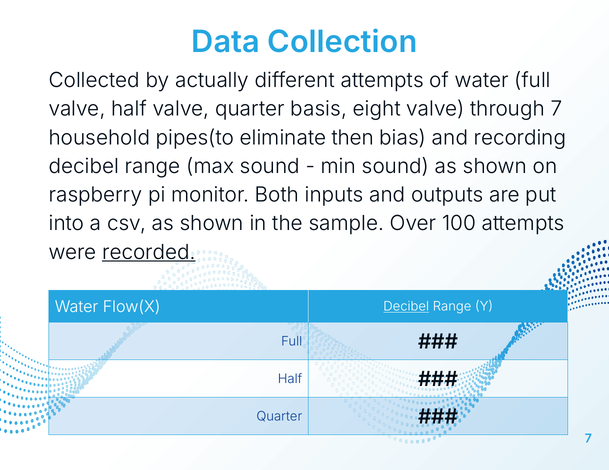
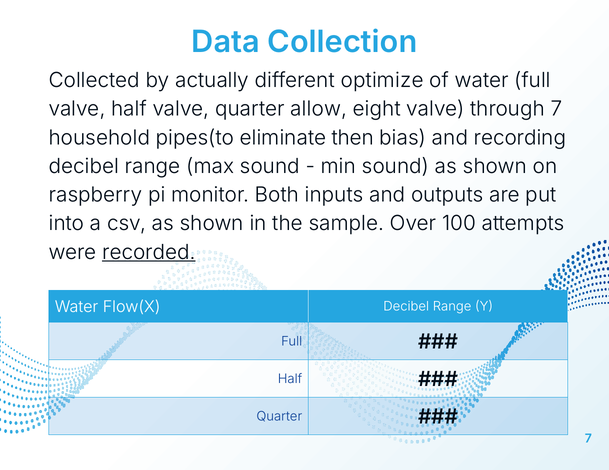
different attempts: attempts -> optimize
basis: basis -> allow
Decibel at (406, 307) underline: present -> none
